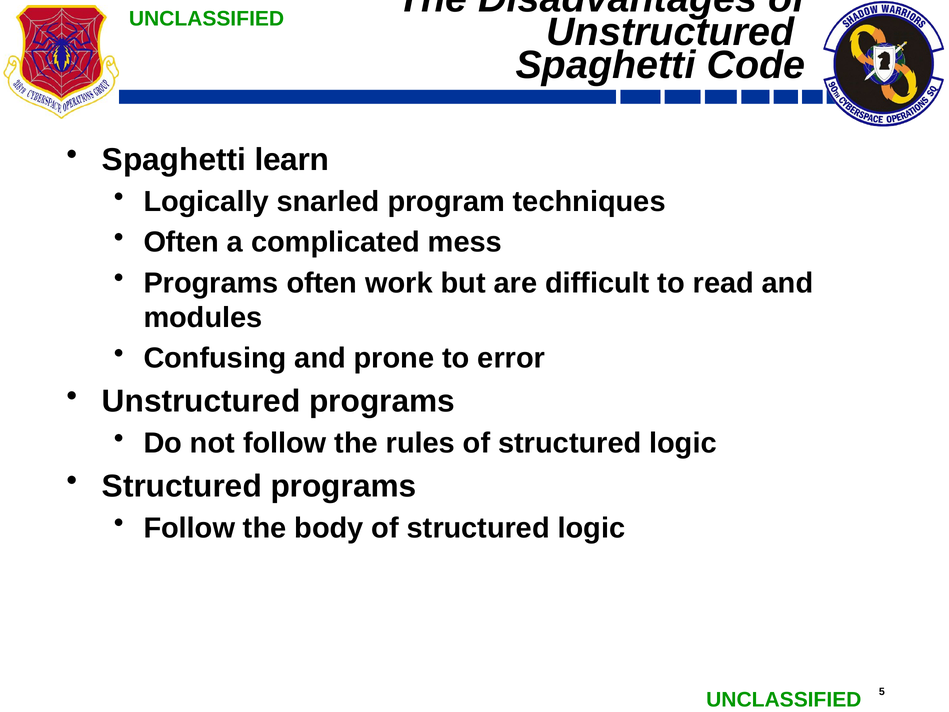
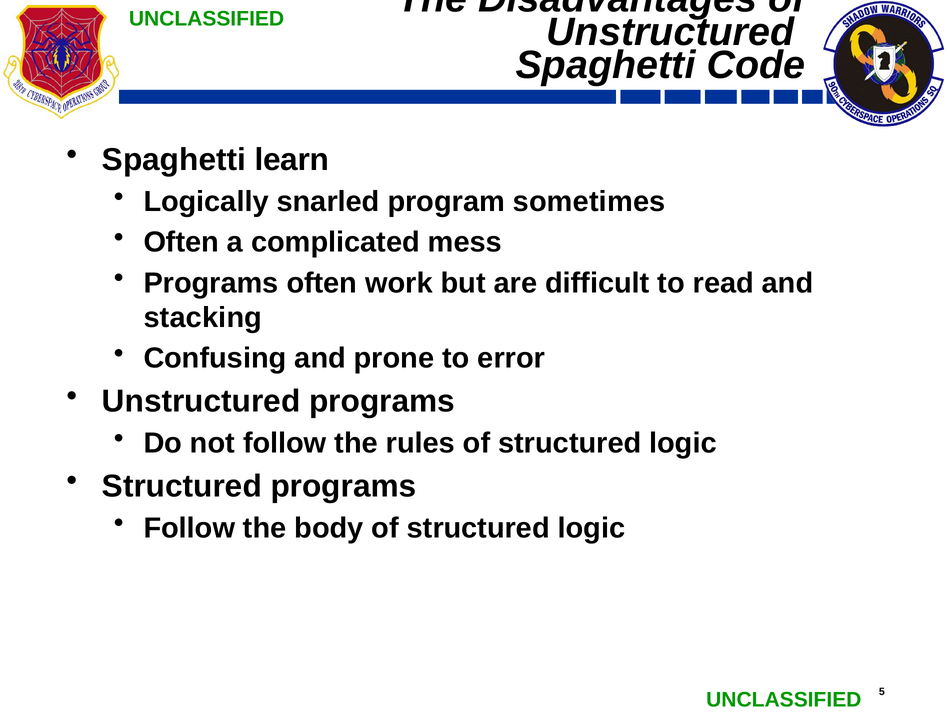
techniques: techniques -> sometimes
modules: modules -> stacking
